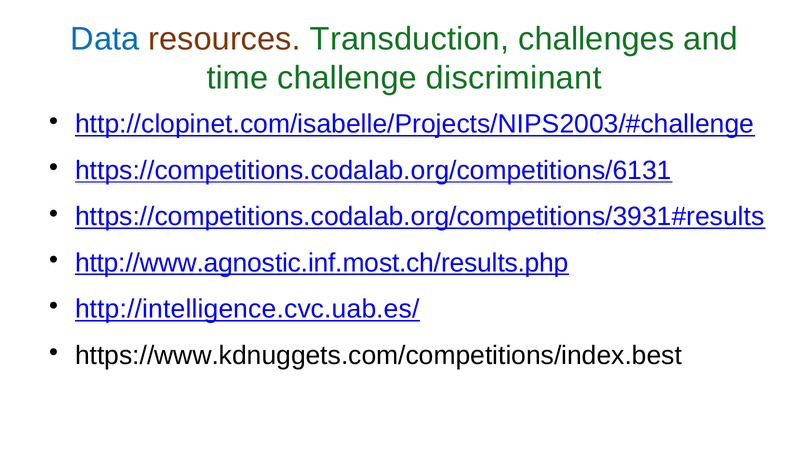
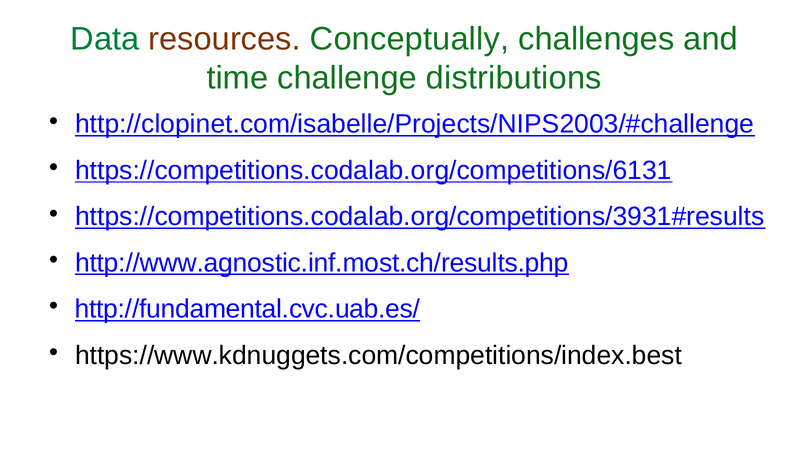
Data colour: blue -> green
Transduction: Transduction -> Conceptually
discriminant: discriminant -> distributions
http://intelligence.cvc.uab.es/: http://intelligence.cvc.uab.es/ -> http://fundamental.cvc.uab.es/
